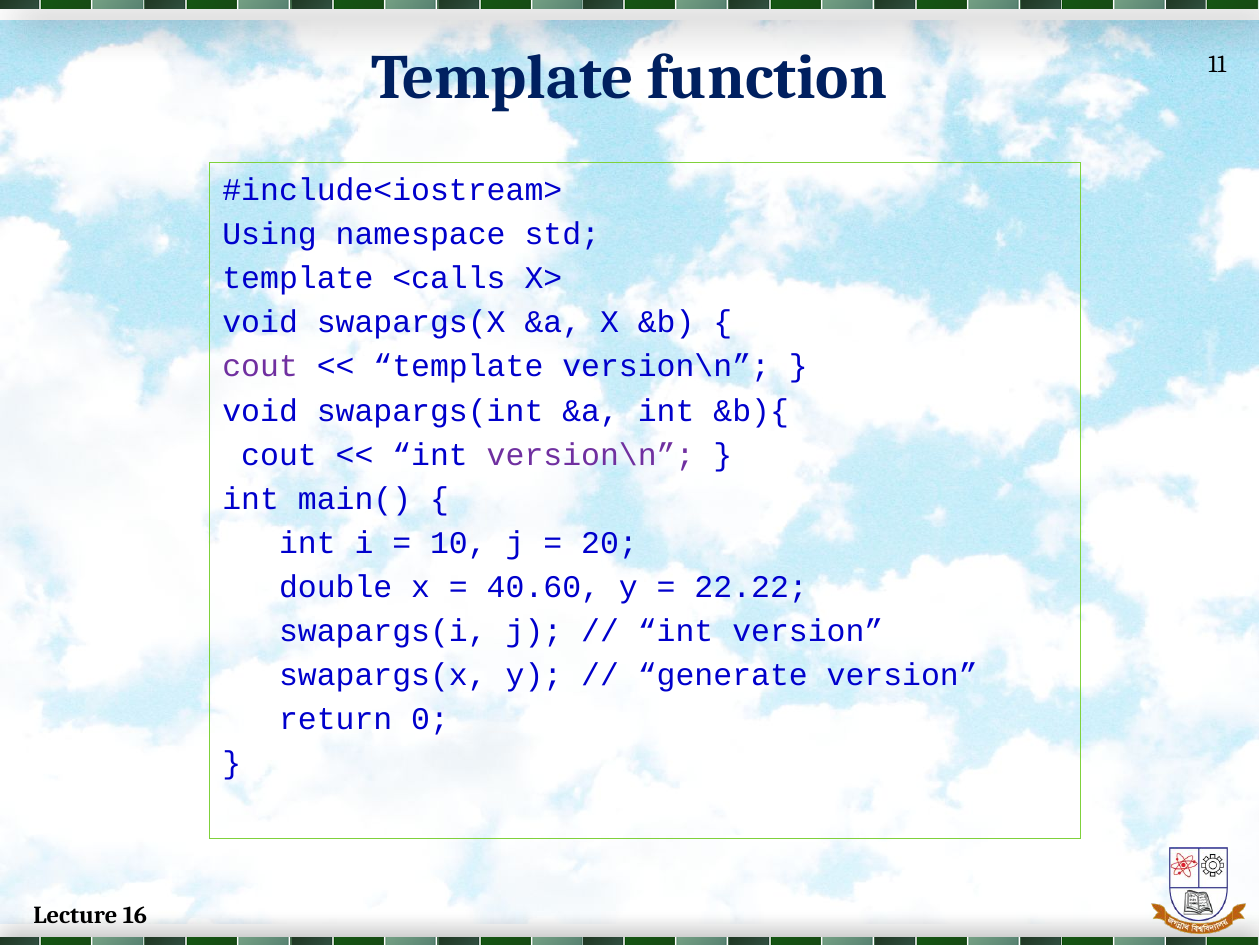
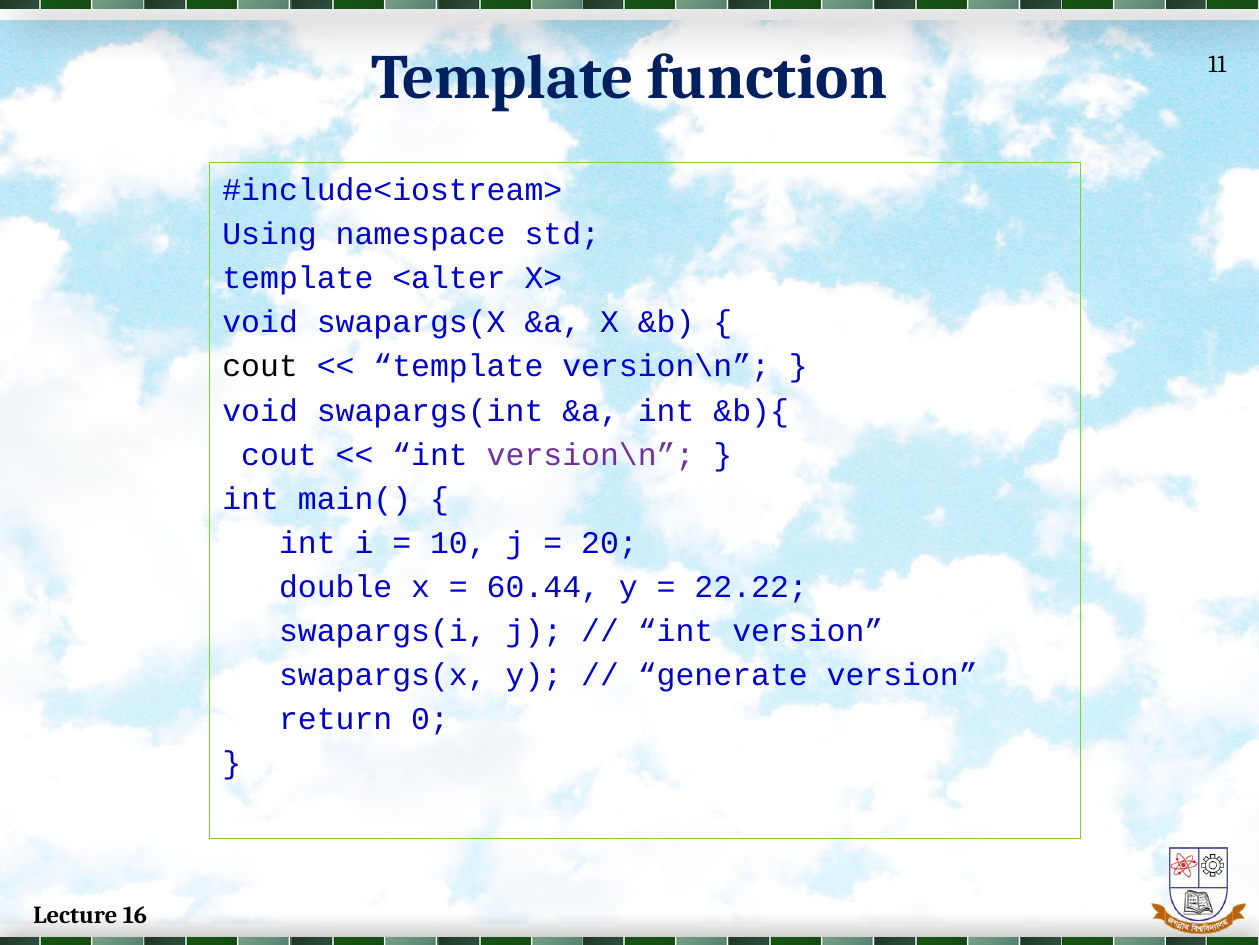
<calls: <calls -> <alter
cout at (260, 366) colour: purple -> black
40.60: 40.60 -> 60.44
